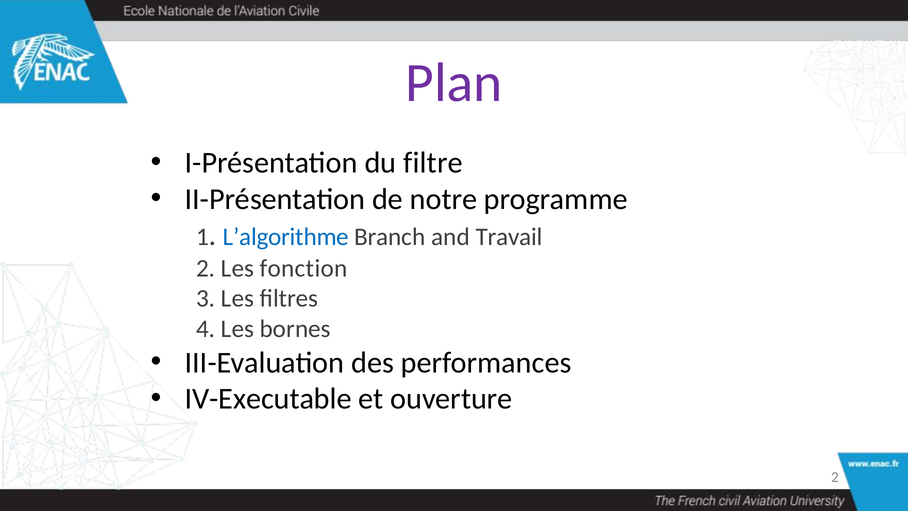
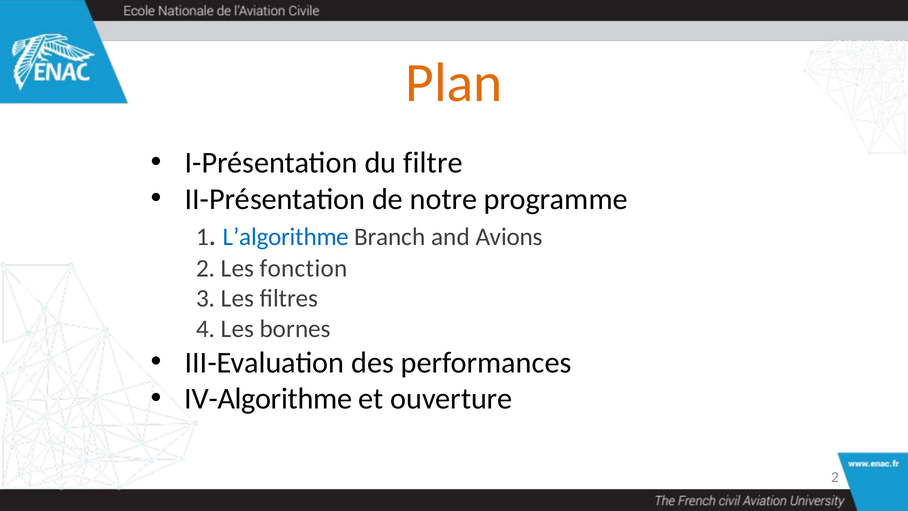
Plan colour: purple -> orange
Travail: Travail -> Avions
IV-Executable: IV-Executable -> IV-Algorithme
